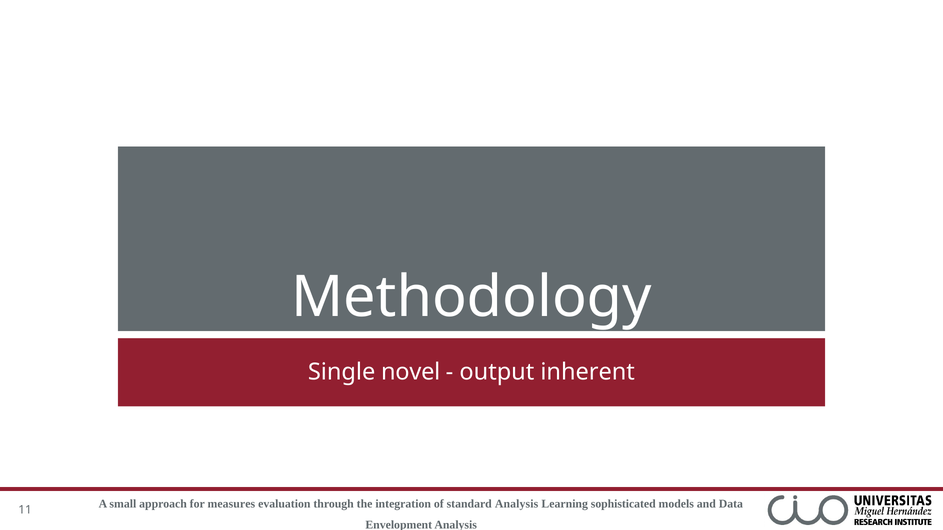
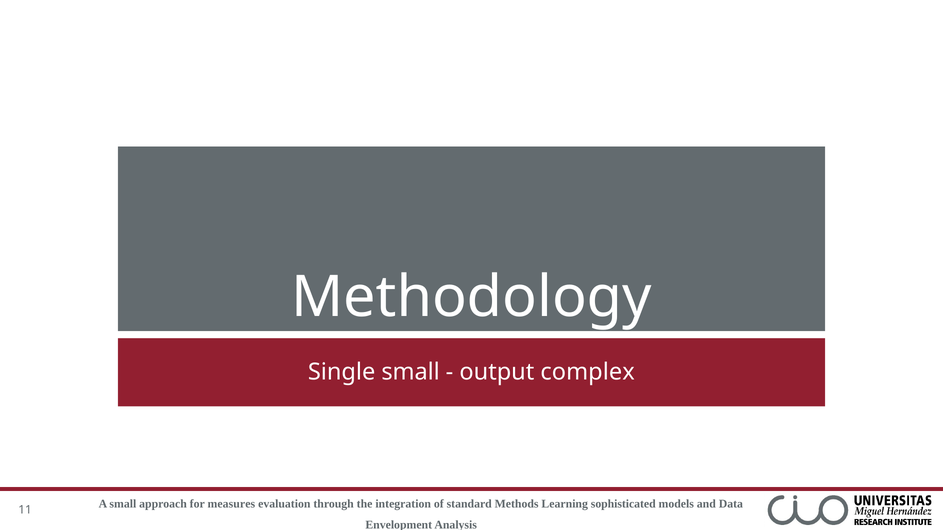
Single novel: novel -> small
inherent: inherent -> complex
standard Analysis: Analysis -> Methods
